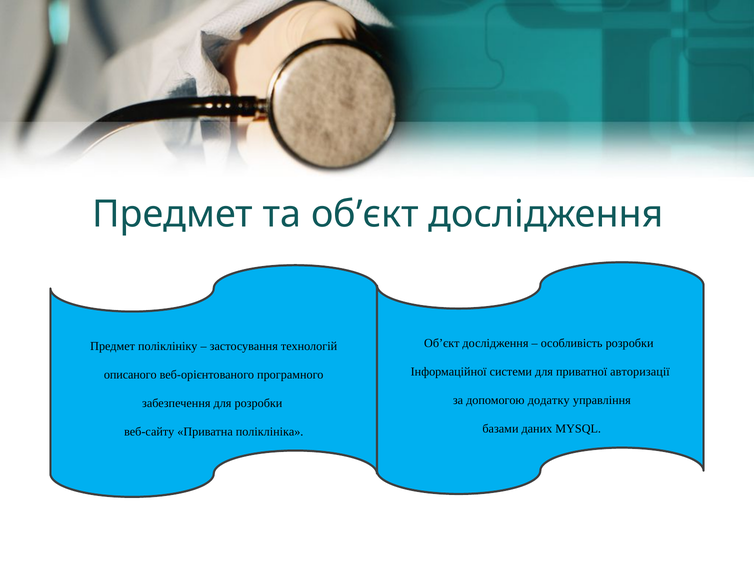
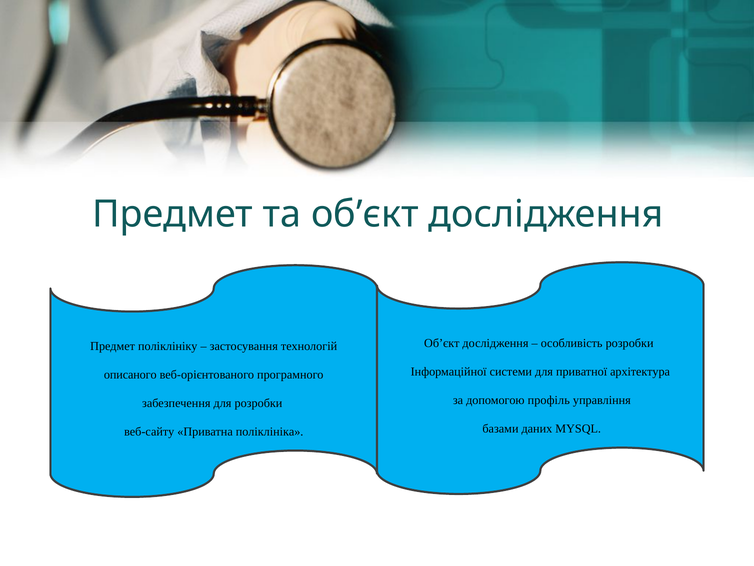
авторизації: авторизації -> архітектура
додатку: додатку -> профіль
